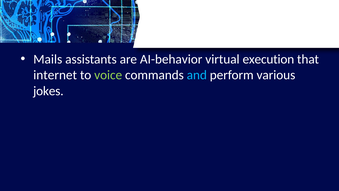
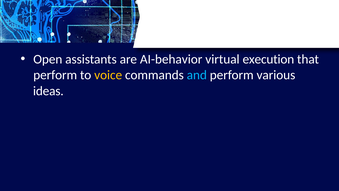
Mails: Mails -> Open
internet at (55, 75): internet -> perform
voice colour: light green -> yellow
jokes: jokes -> ideas
